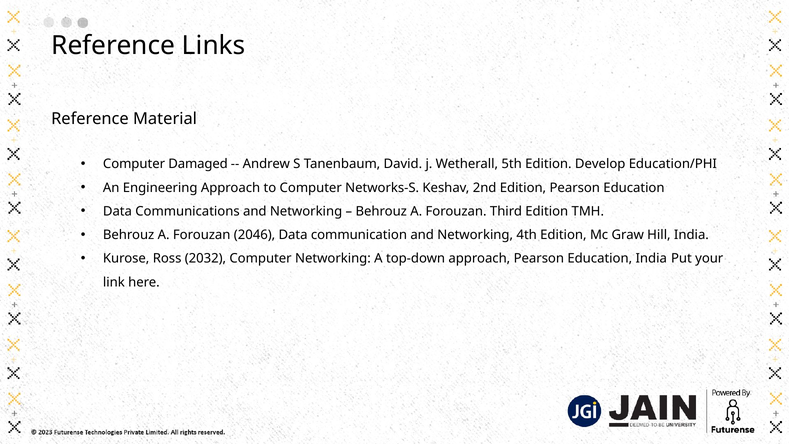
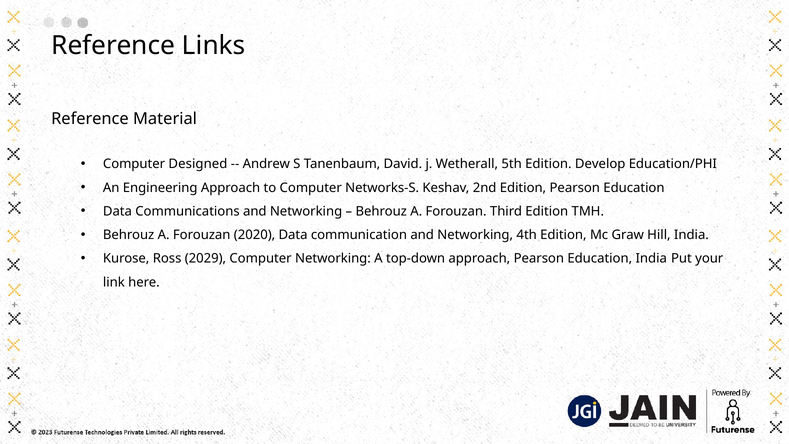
Damaged: Damaged -> Designed
2046: 2046 -> 2020
2032: 2032 -> 2029
